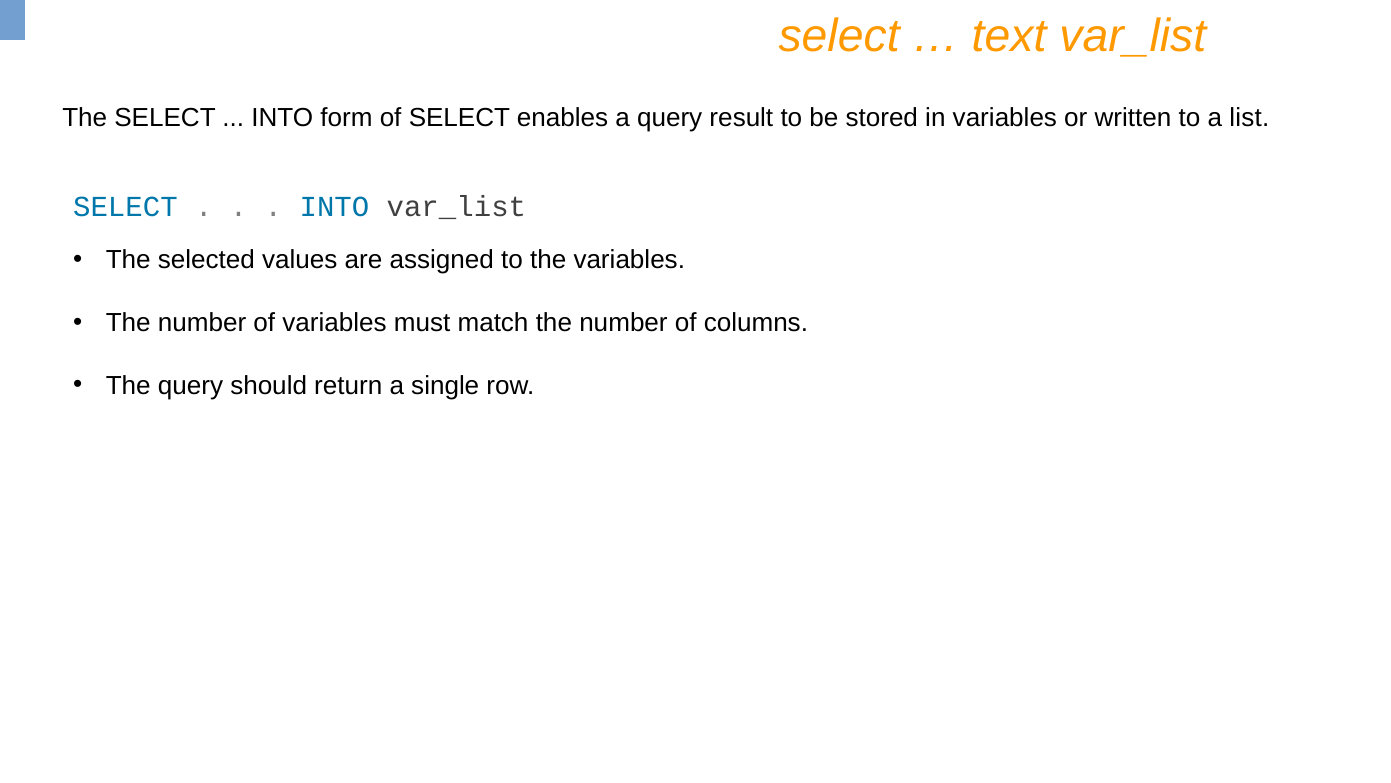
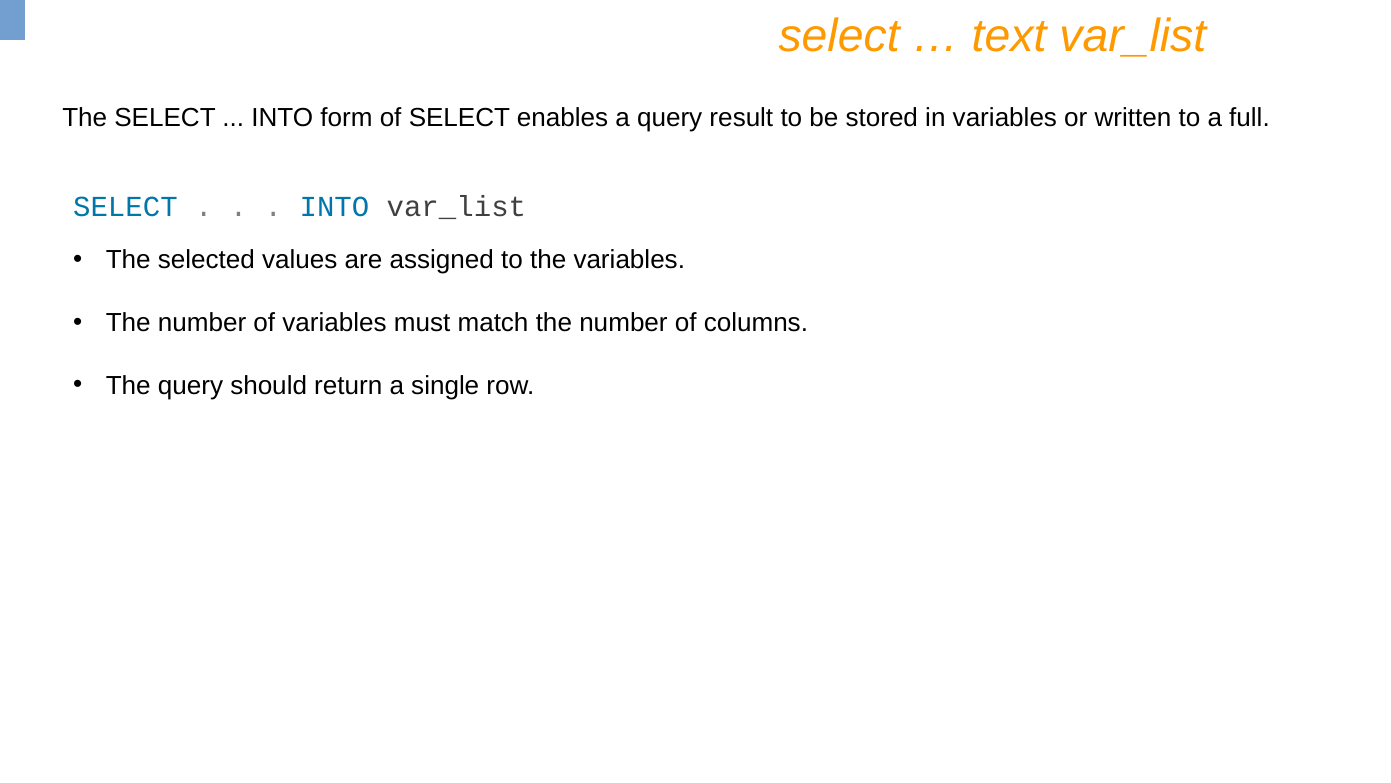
list: list -> full
